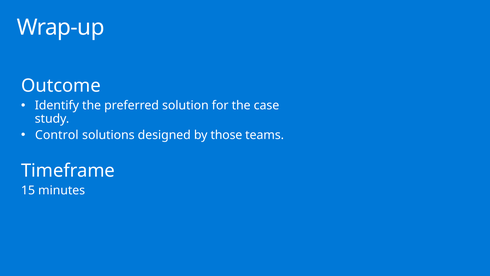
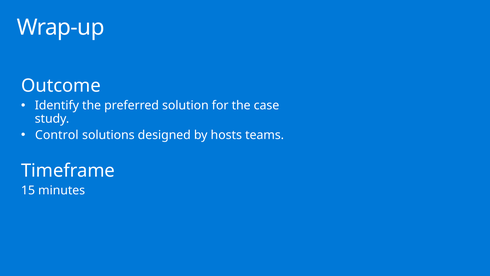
those: those -> hosts
